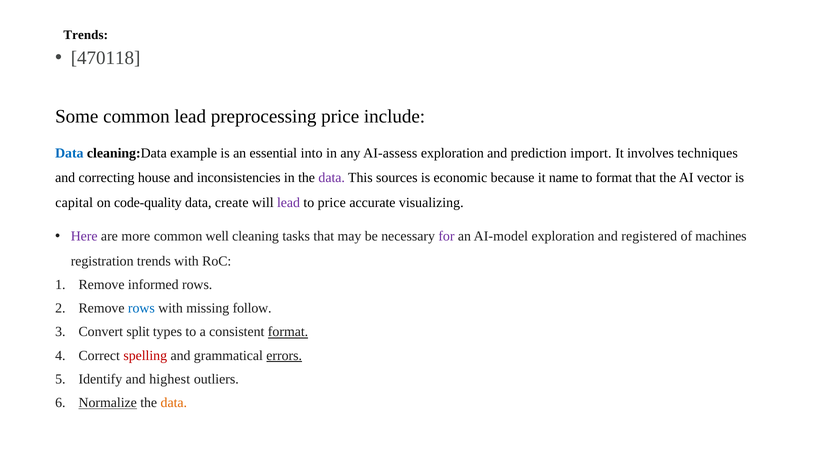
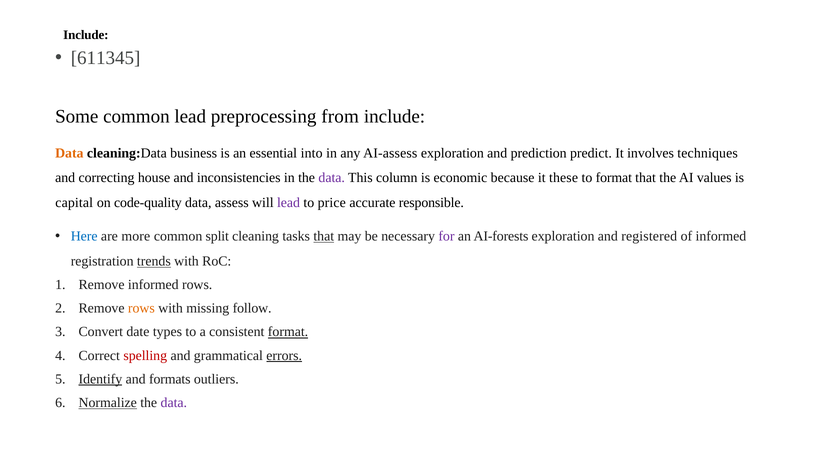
Trends at (86, 35): Trends -> Include
470118: 470118 -> 611345
preprocessing price: price -> from
Data at (69, 153) colour: blue -> orange
example: example -> business
import: import -> predict
sources: sources -> column
name: name -> these
vector: vector -> values
create: create -> assess
visualizing: visualizing -> responsible
Here colour: purple -> blue
well: well -> split
that at (324, 236) underline: none -> present
AI-model: AI-model -> AI-forests
of machines: machines -> informed
trends at (154, 261) underline: none -> present
rows at (141, 308) colour: blue -> orange
split: split -> date
Identify underline: none -> present
highest: highest -> formats
data at (174, 403) colour: orange -> purple
